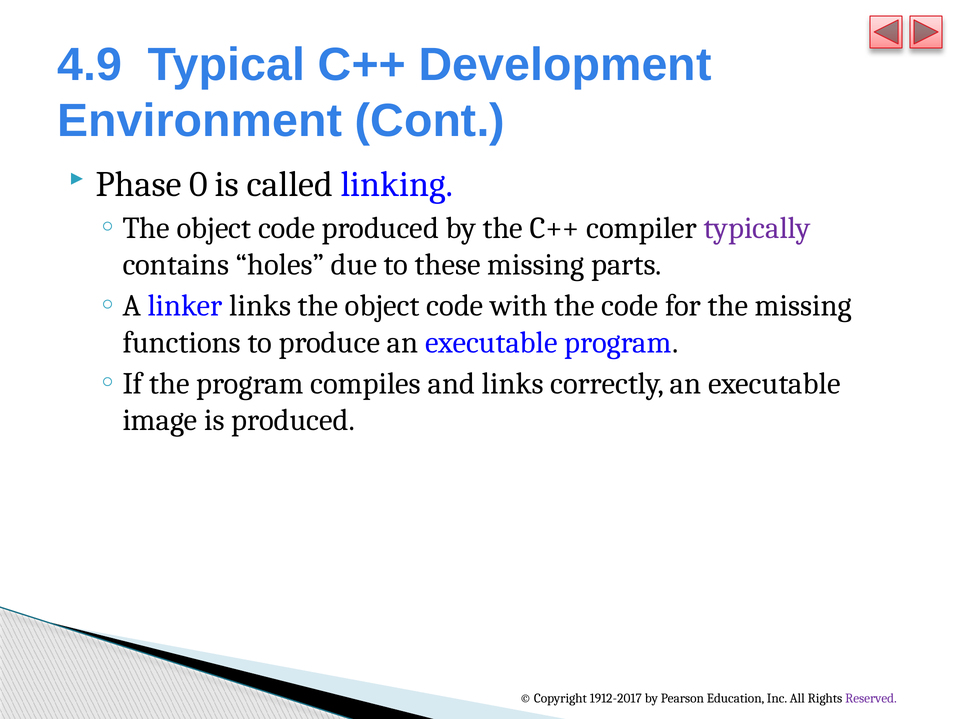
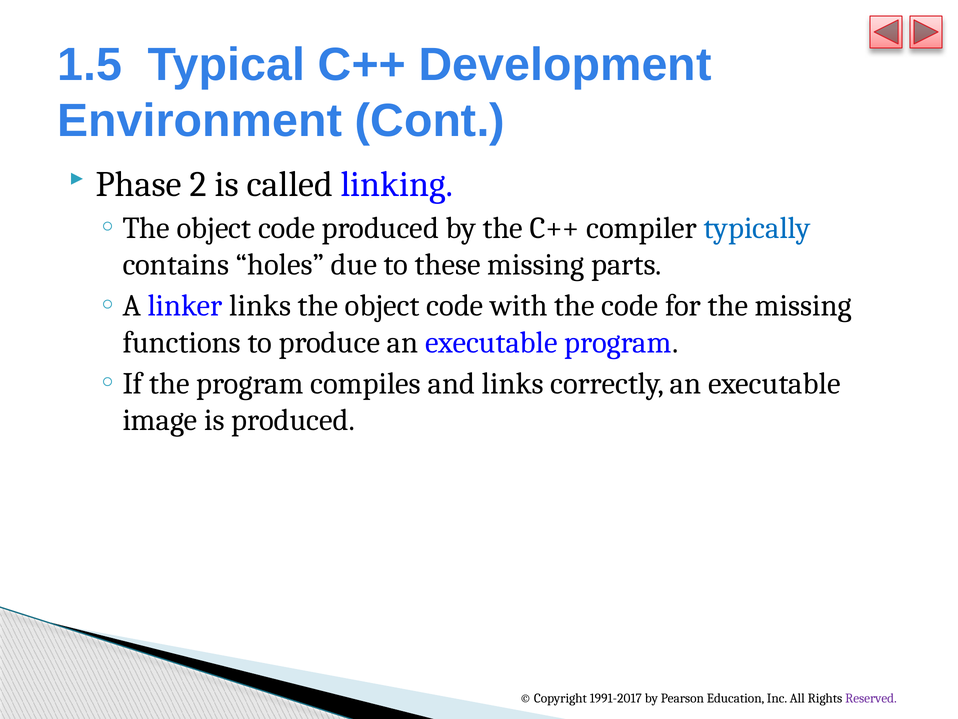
4.9: 4.9 -> 1.5
0: 0 -> 2
typically colour: purple -> blue
1912-2017: 1912-2017 -> 1991-2017
